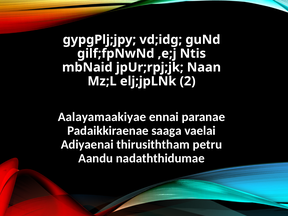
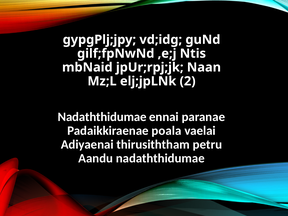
Aalayamaakiyae at (102, 117): Aalayamaakiyae -> Nadaththidumae
saaga: saaga -> poala
